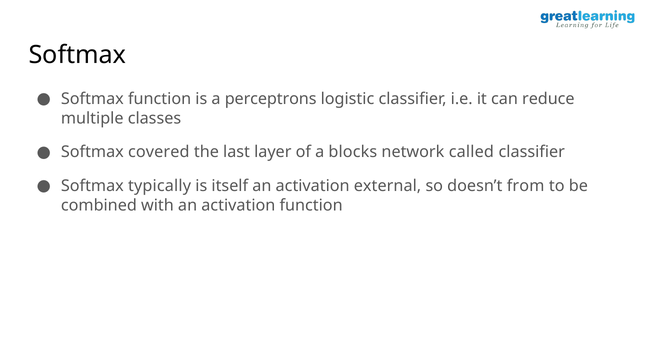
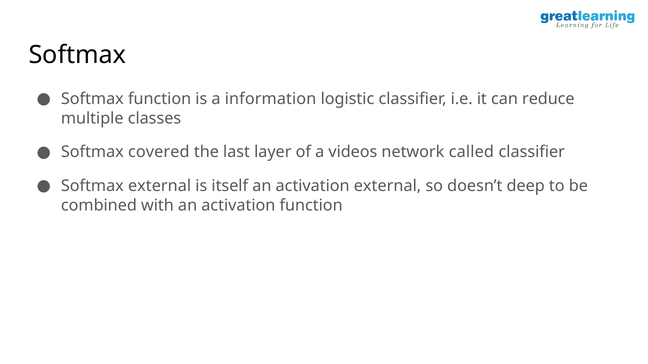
perceptrons: perceptrons -> information
blocks: blocks -> videos
Softmax typically: typically -> external
from: from -> deep
